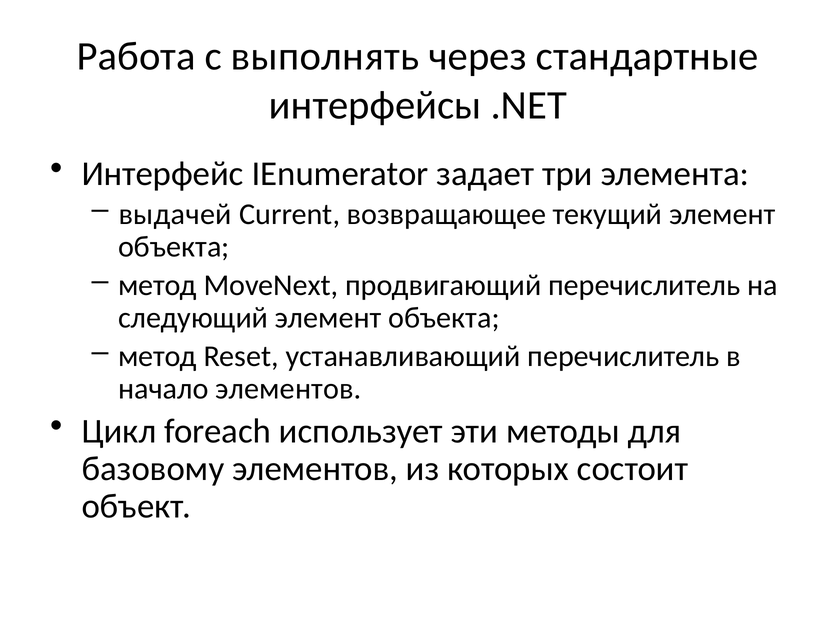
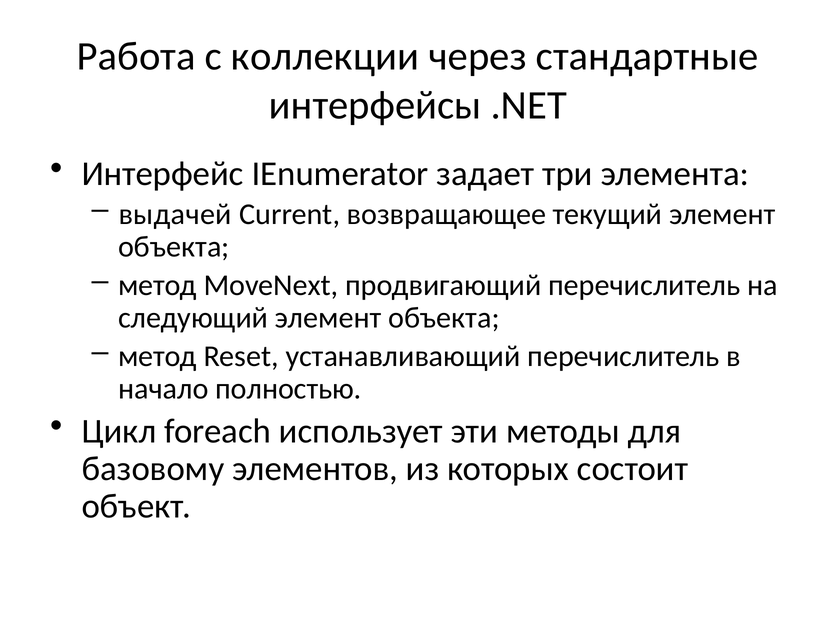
выполнять: выполнять -> коллекции
начало элементов: элементов -> полностью
